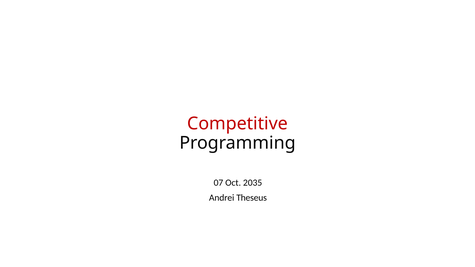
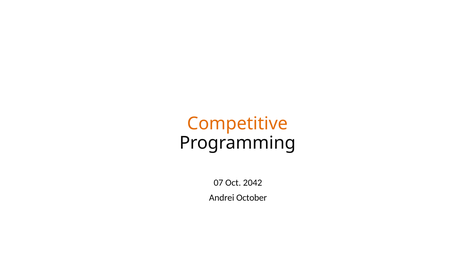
Competitive colour: red -> orange
2035: 2035 -> 2042
Theseus: Theseus -> October
